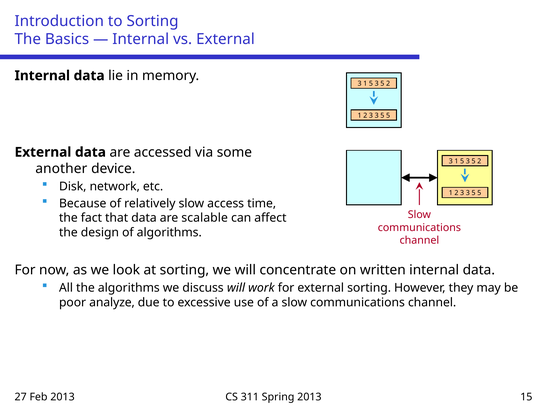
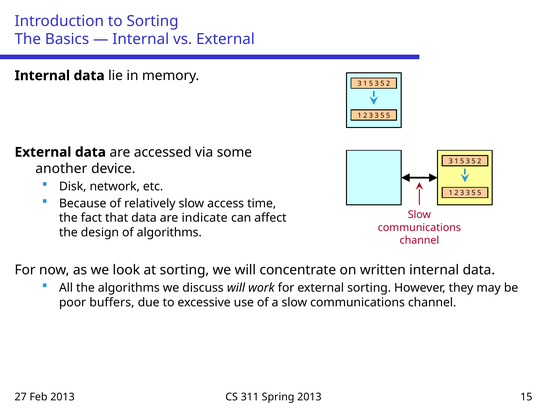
scalable: scalable -> indicate
analyze: analyze -> buffers
